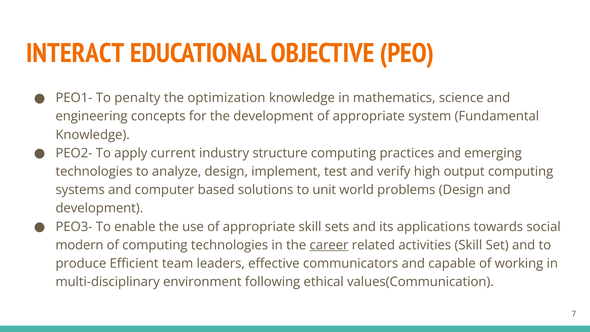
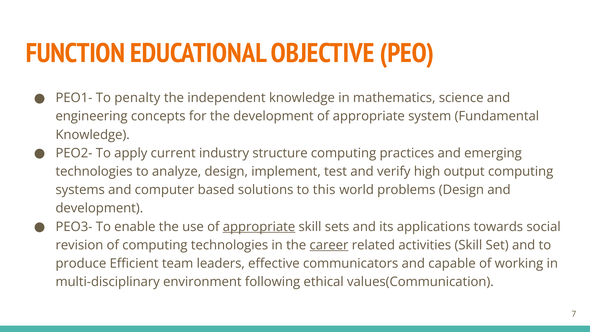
INTERACT: INTERACT -> FUNCTION
optimization: optimization -> independent
unit: unit -> this
appropriate at (259, 227) underline: none -> present
modern: modern -> revision
